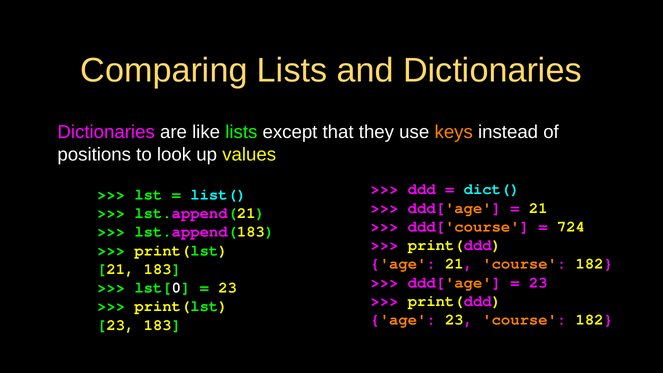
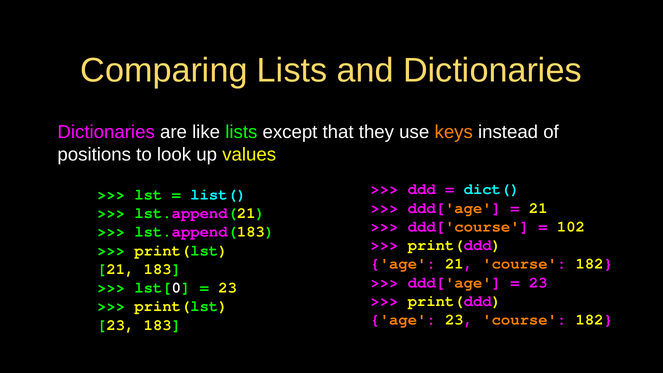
724: 724 -> 102
